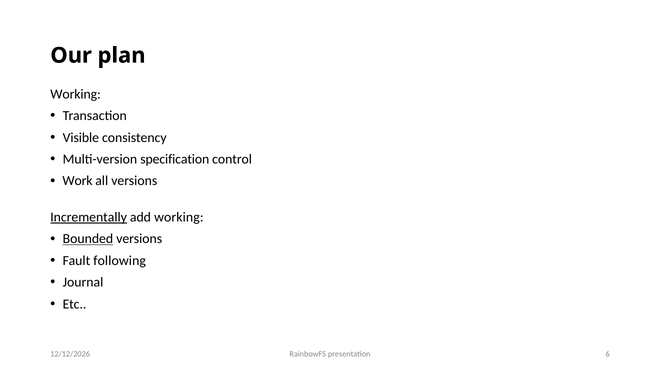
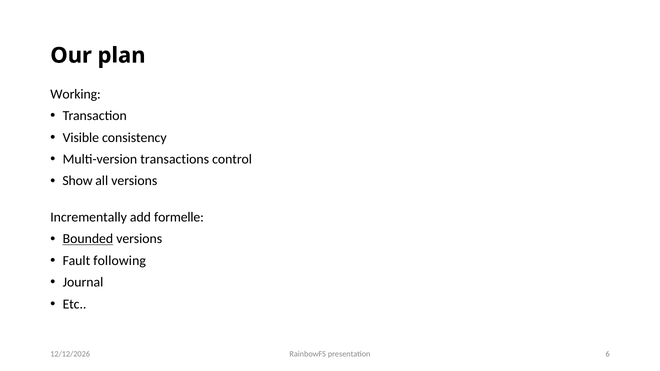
specification: specification -> transactions
Work: Work -> Show
Incrementally underline: present -> none
add working: working -> formelle
